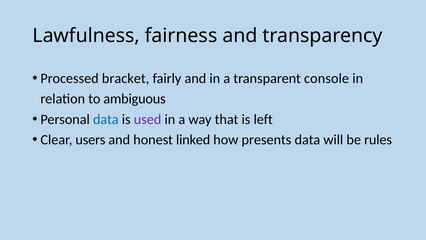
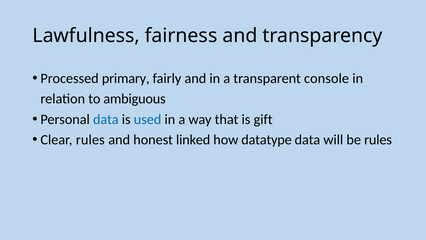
bracket: bracket -> primary
used colour: purple -> blue
left: left -> gift
Clear users: users -> rules
presents: presents -> datatype
